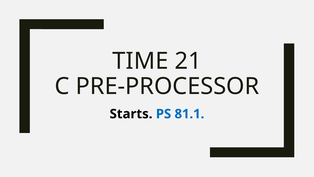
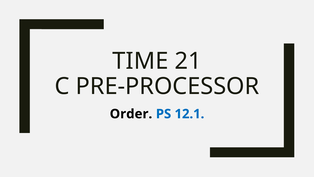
Starts: Starts -> Order
81.1: 81.1 -> 12.1
